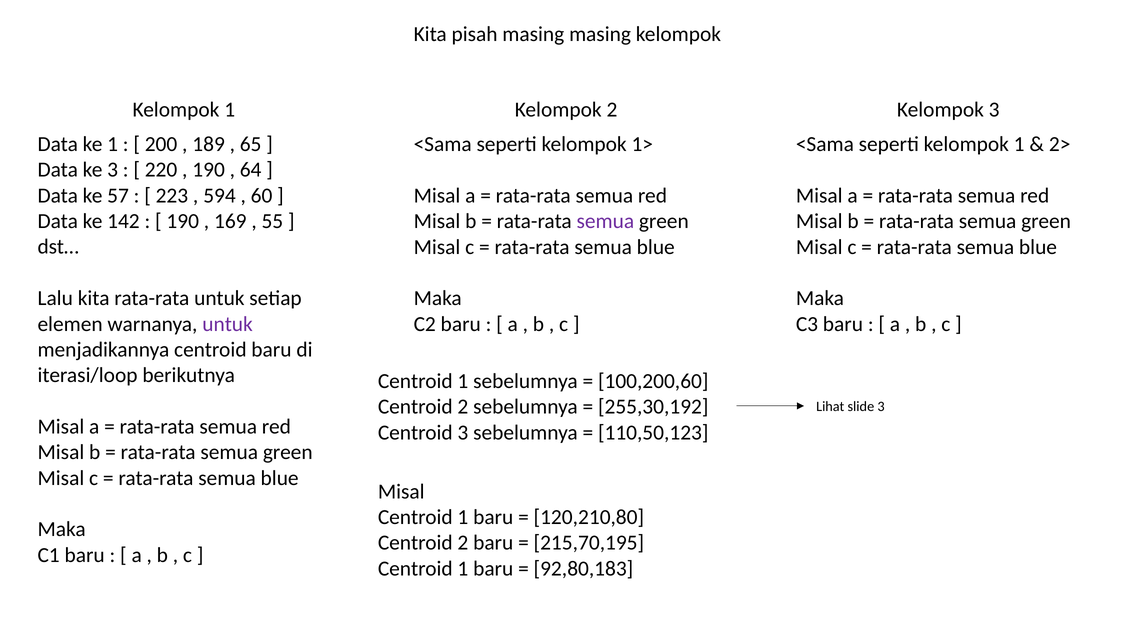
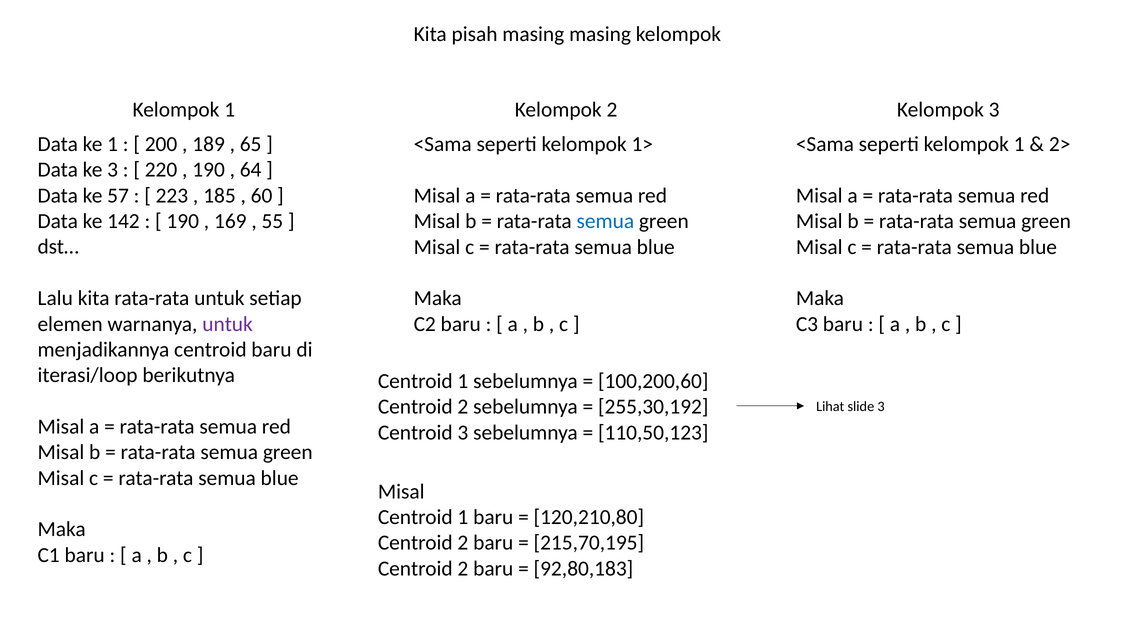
594: 594 -> 185
semua at (605, 221) colour: purple -> blue
1 at (463, 569): 1 -> 2
